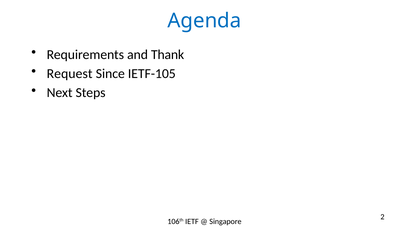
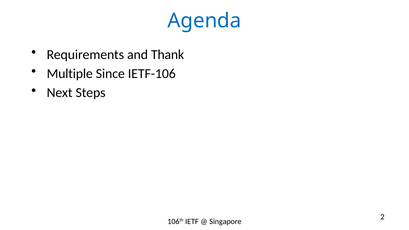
Request: Request -> Multiple
IETF-105: IETF-105 -> IETF-106
